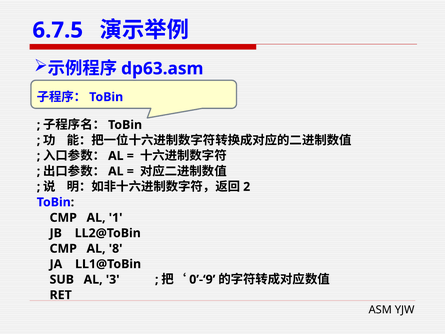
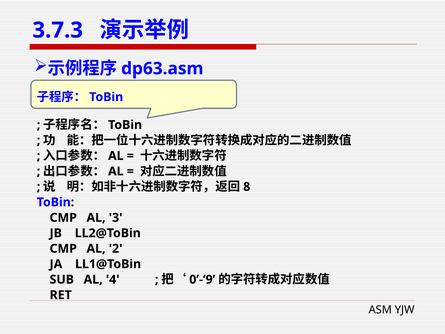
6.7.5: 6.7.5 -> 3.7.3
2: 2 -> 8
1: 1 -> 3
8: 8 -> 2
3: 3 -> 4
